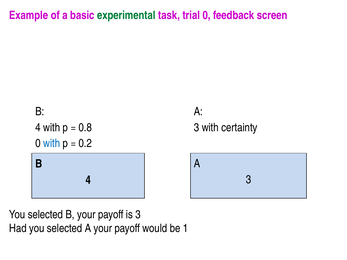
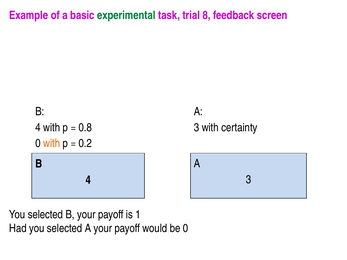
trial 0: 0 -> 8
with at (52, 143) colour: blue -> orange
is 3: 3 -> 1
be 1: 1 -> 0
